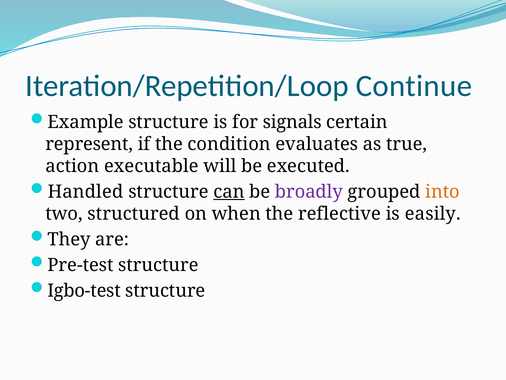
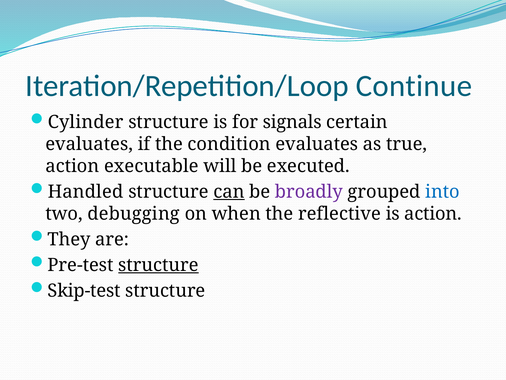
Example: Example -> Cylinder
represent at (89, 144): represent -> evaluates
into colour: orange -> blue
structured: structured -> debugging
is easily: easily -> action
structure at (158, 265) underline: none -> present
Igbo-test: Igbo-test -> Skip-test
